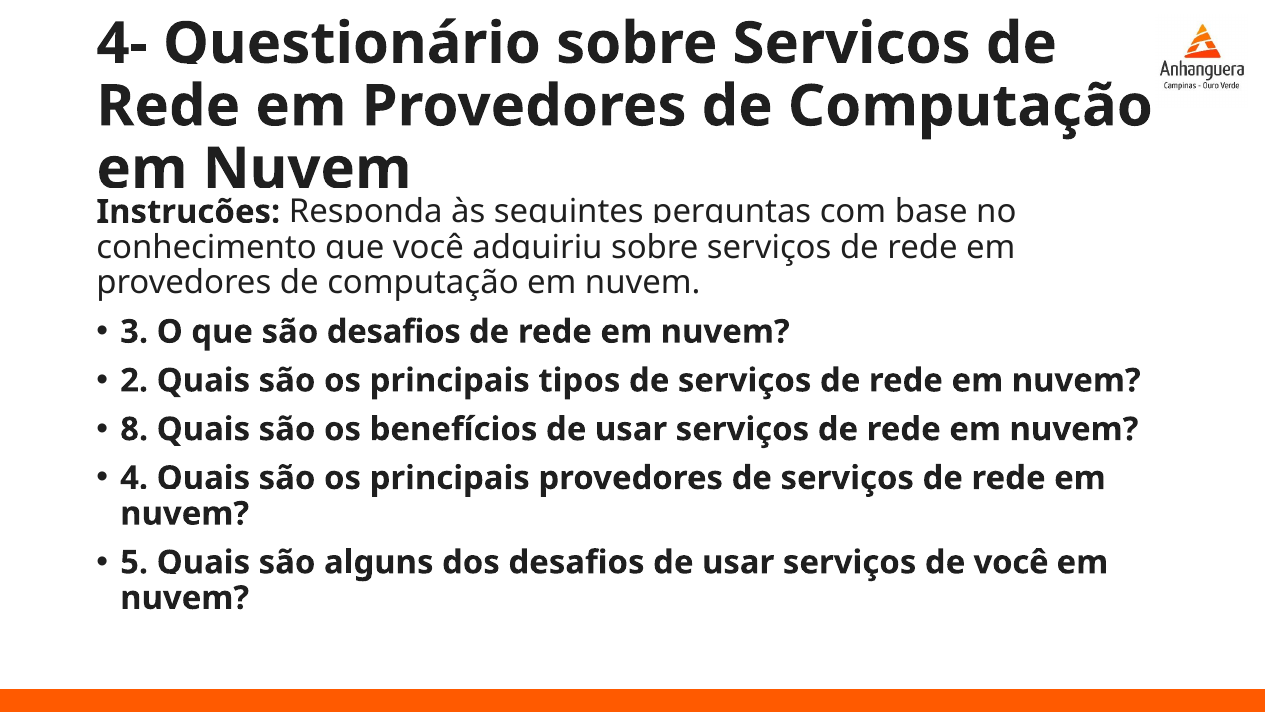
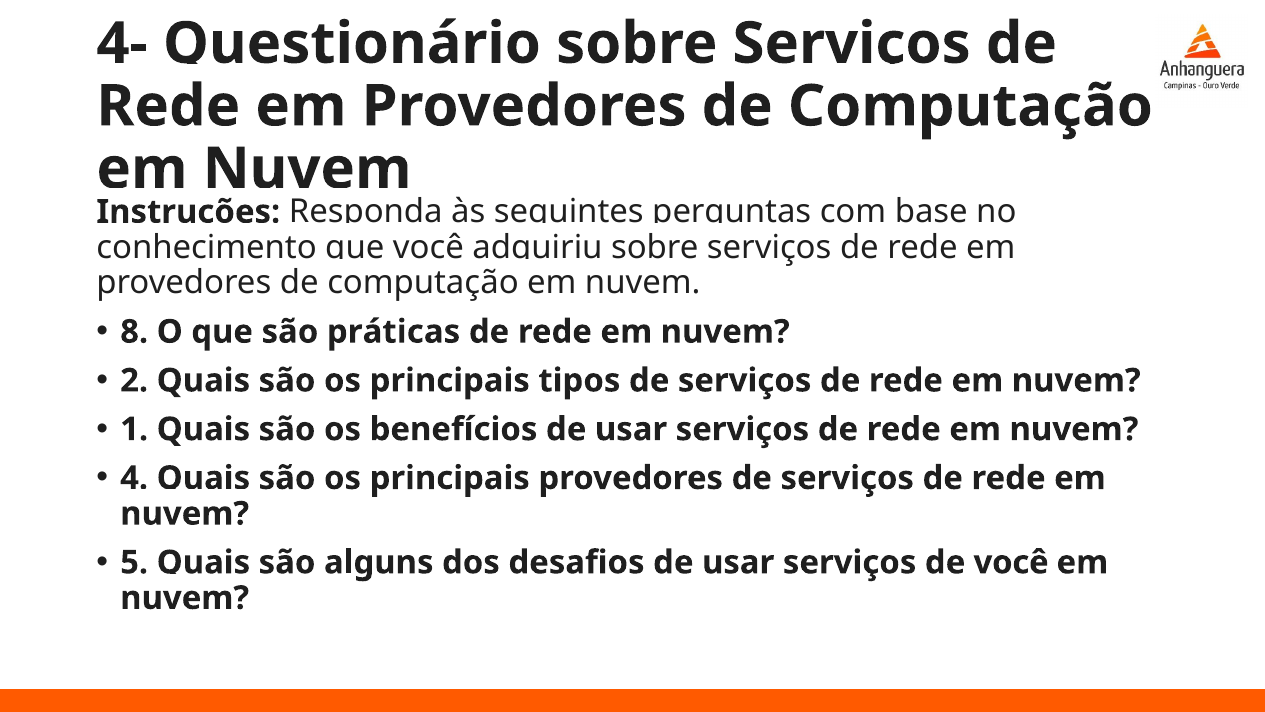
3: 3 -> 8
são desafios: desafios -> práticas
8: 8 -> 1
